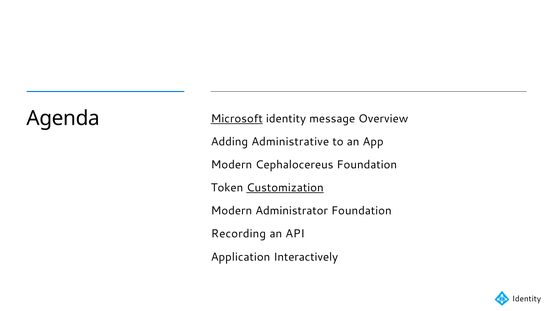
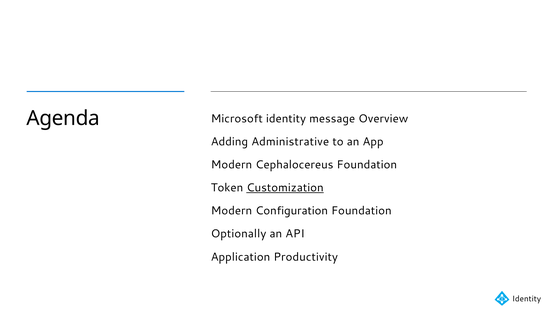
Microsoft underline: present -> none
Administrator: Administrator -> Configuration
Recording: Recording -> Optionally
Interactively: Interactively -> Productivity
